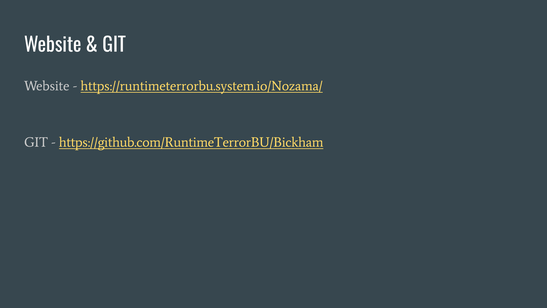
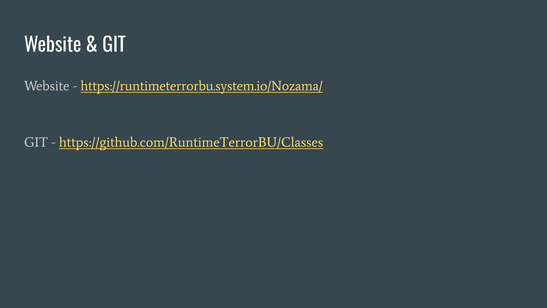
https://github.com/RuntimeTerrorBU/Bickham: https://github.com/RuntimeTerrorBU/Bickham -> https://github.com/RuntimeTerrorBU/Classes
